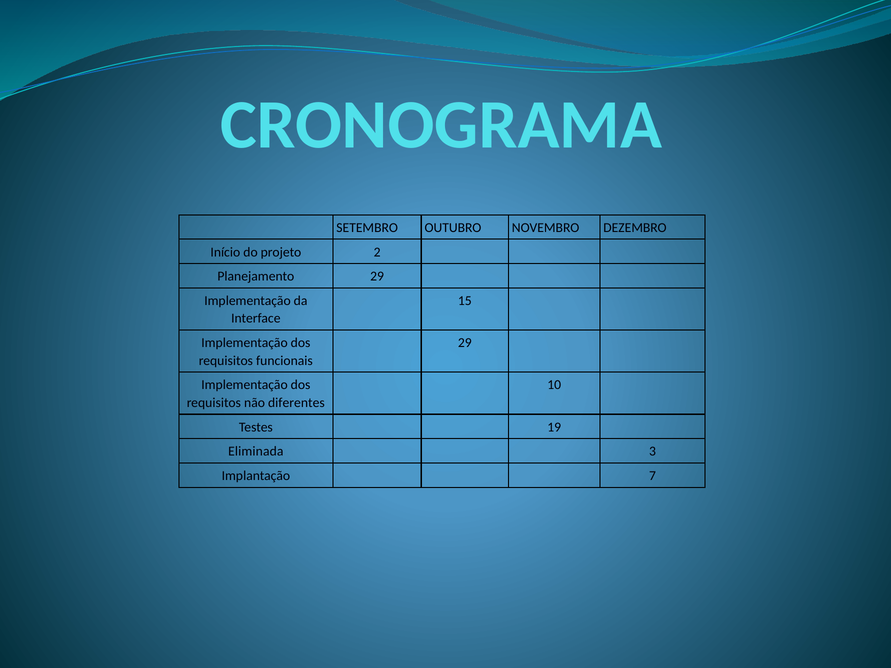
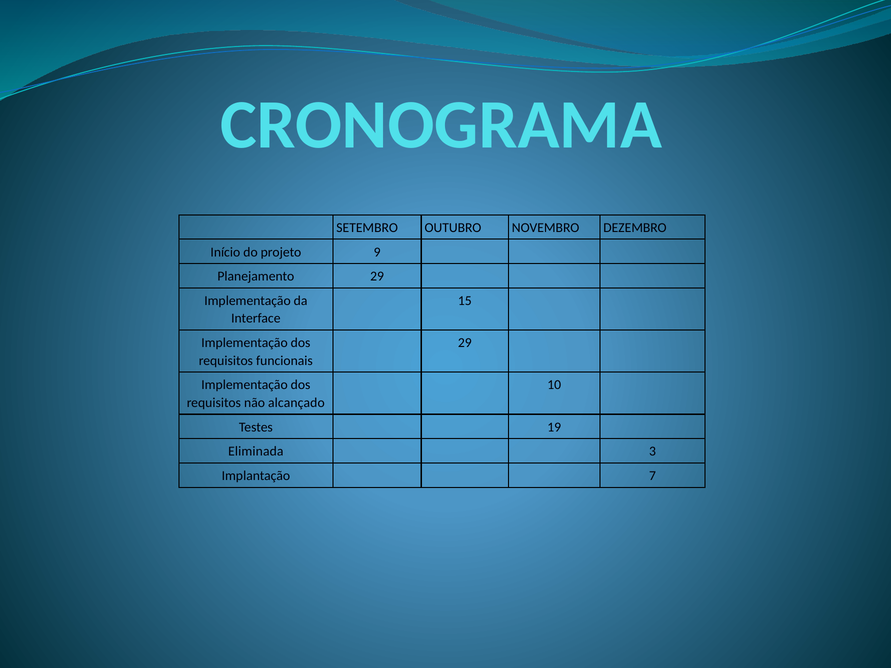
2: 2 -> 9
diferentes: diferentes -> alcançado
